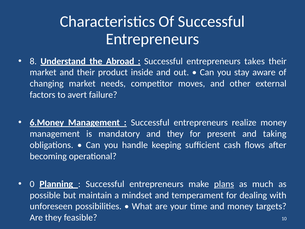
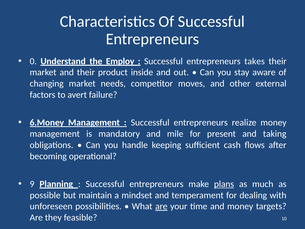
8: 8 -> 0
Abroad: Abroad -> Employ
and they: they -> mile
0: 0 -> 9
are at (161, 206) underline: none -> present
